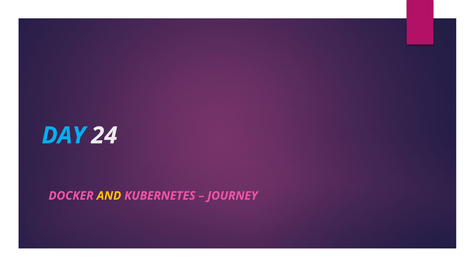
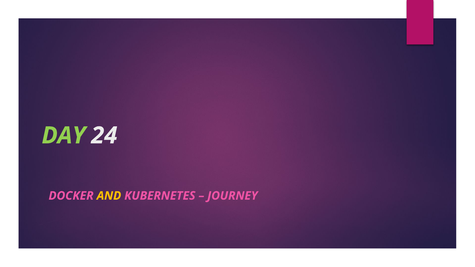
DAY colour: light blue -> light green
